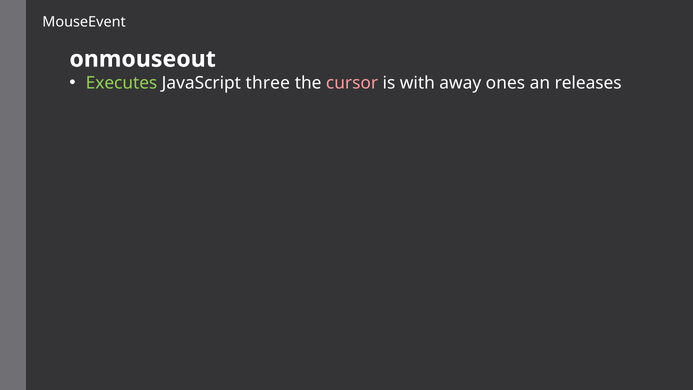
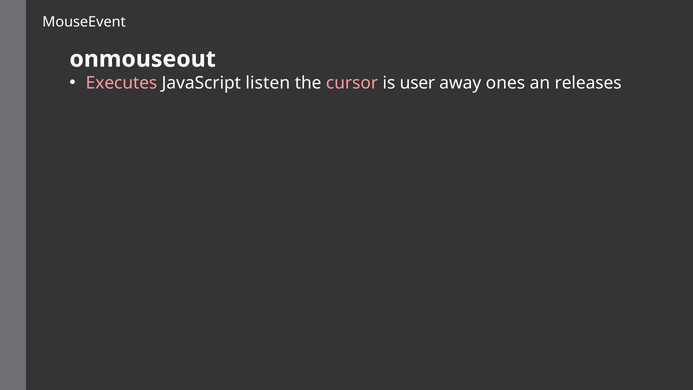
Executes colour: light green -> pink
three: three -> listen
with: with -> user
